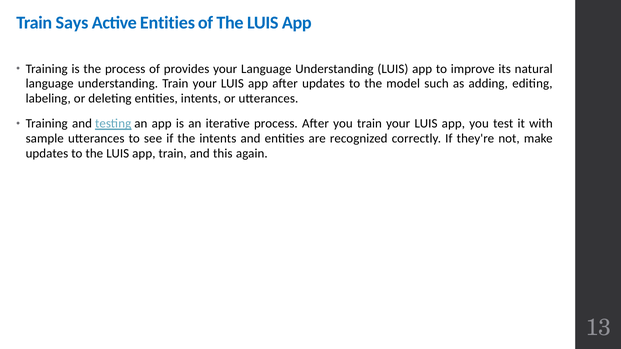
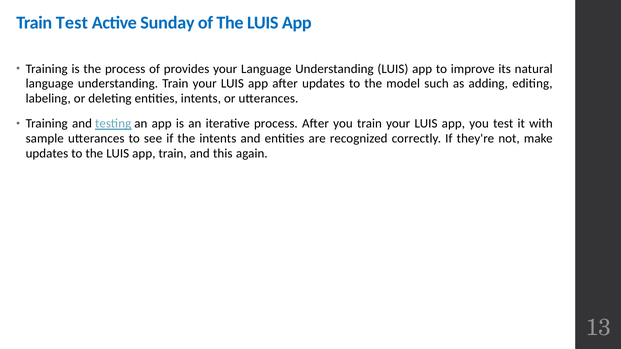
Train Says: Says -> Test
Active Entities: Entities -> Sunday
